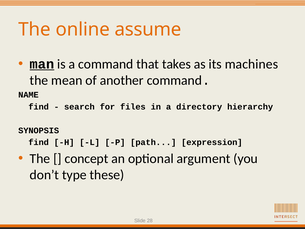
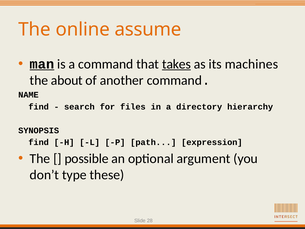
takes underline: none -> present
mean: mean -> about
concept: concept -> possible
